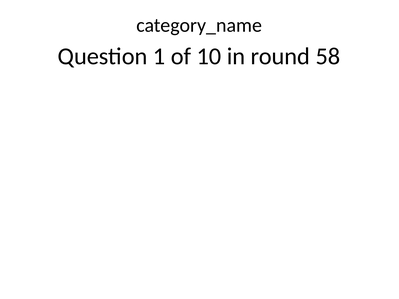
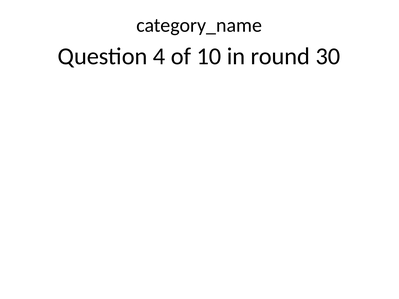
1: 1 -> 4
58: 58 -> 30
